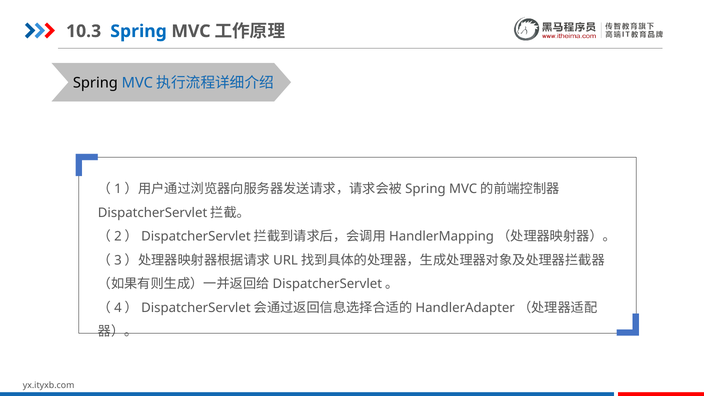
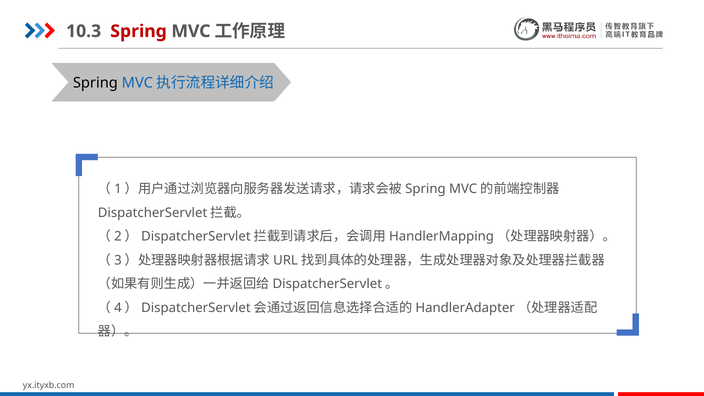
Spring at (139, 31) colour: blue -> red
